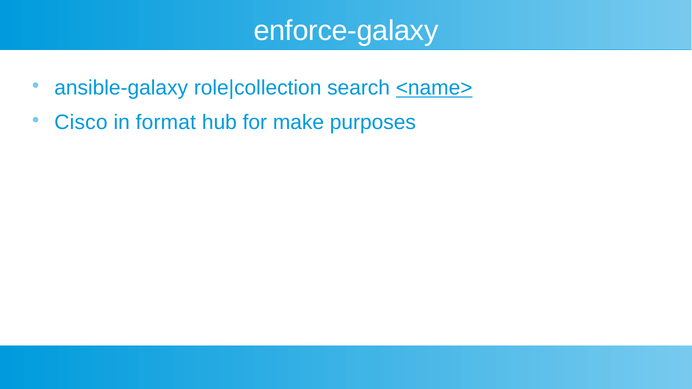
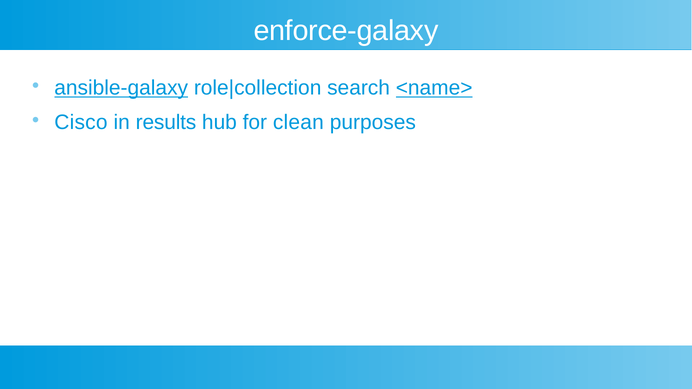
ansible-galaxy underline: none -> present
format: format -> results
make: make -> clean
